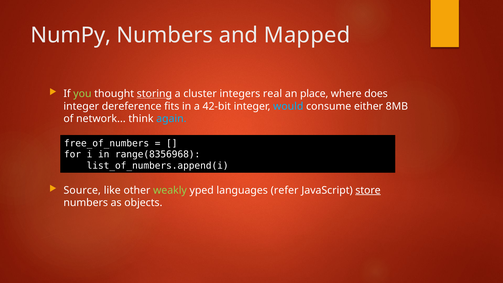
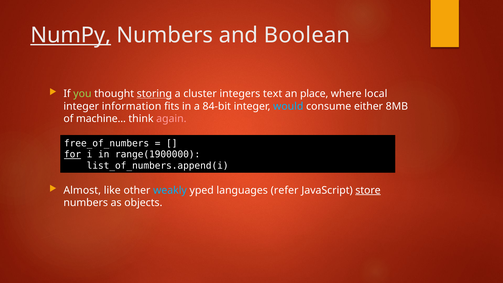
NumPy underline: none -> present
Mapped: Mapped -> Boolean
real: real -> text
does: does -> local
dereference: dereference -> information
42-bit: 42-bit -> 84-bit
network: network -> machine
again colour: light blue -> pink
for underline: none -> present
range(8356968: range(8356968 -> range(1900000
Source: Source -> Almost
weakly colour: light green -> light blue
